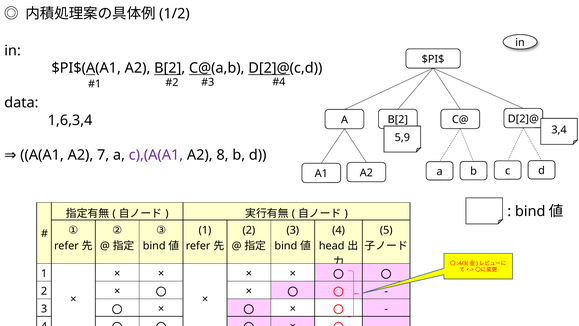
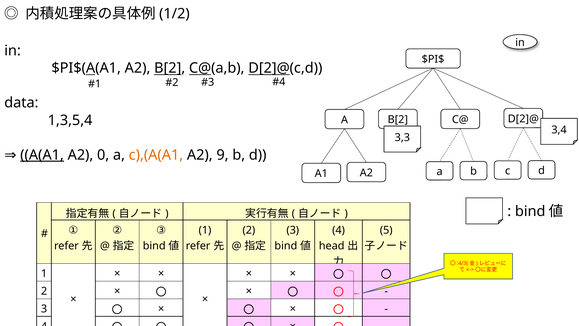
1,6,3,4: 1,6,3,4 -> 1,3,5,4
5,9: 5,9 -> 3,3
A(A1 underline: none -> present
7: 7 -> 0
c),(A(A1 colour: purple -> orange
8: 8 -> 9
